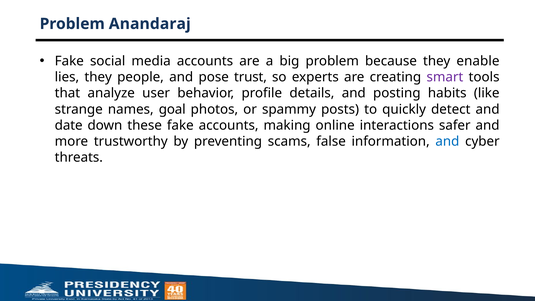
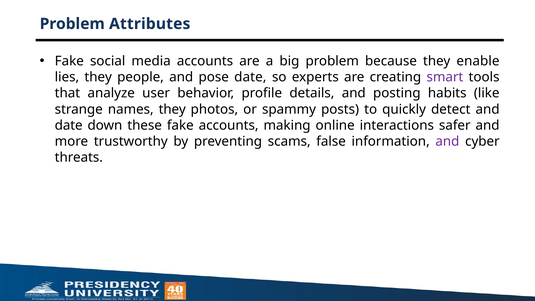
Anandaraj: Anandaraj -> Attributes
pose trust: trust -> date
names goal: goal -> they
and at (447, 141) colour: blue -> purple
